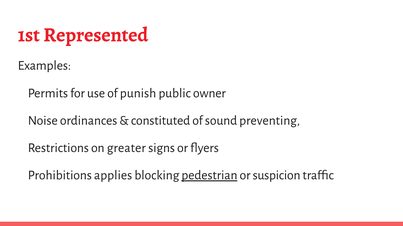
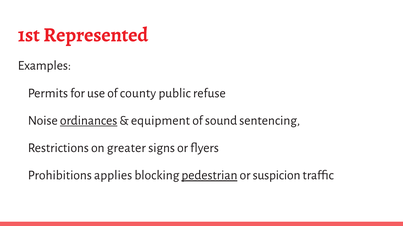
punish: punish -> county
owner: owner -> refuse
ordinances underline: none -> present
constituted: constituted -> equipment
preventing: preventing -> sentencing
